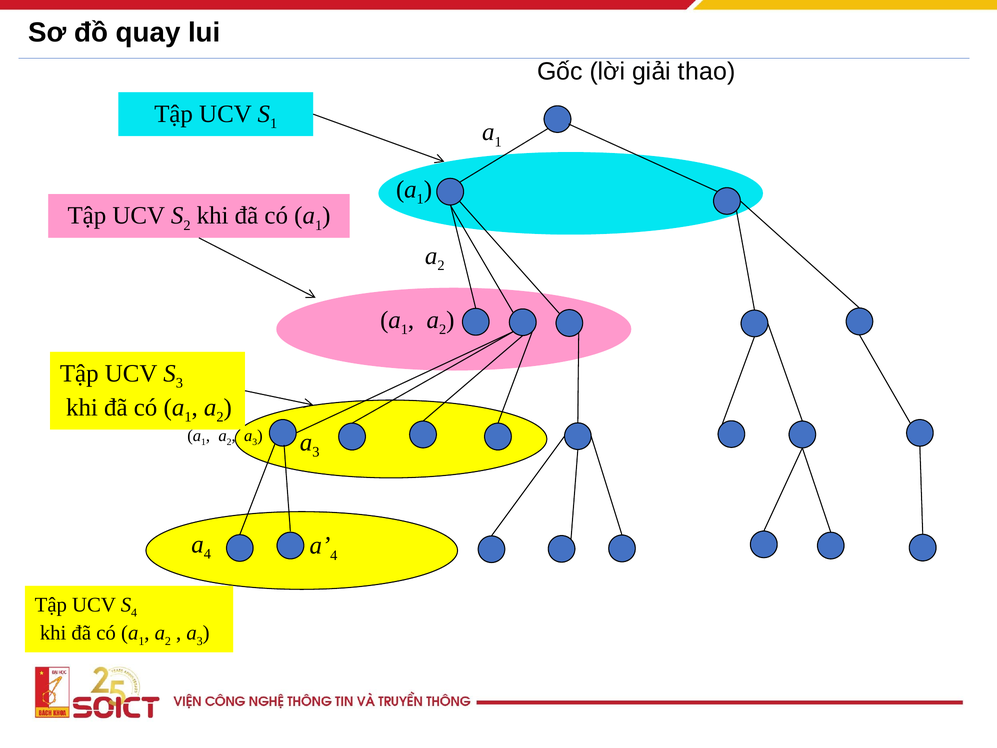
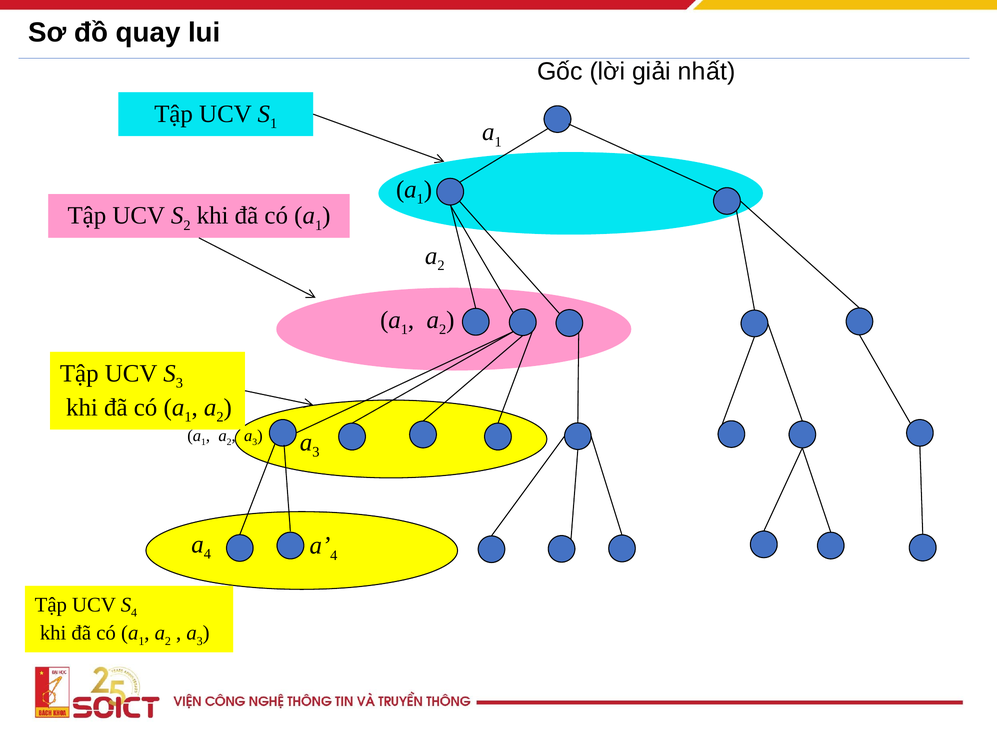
thao: thao -> nhất
